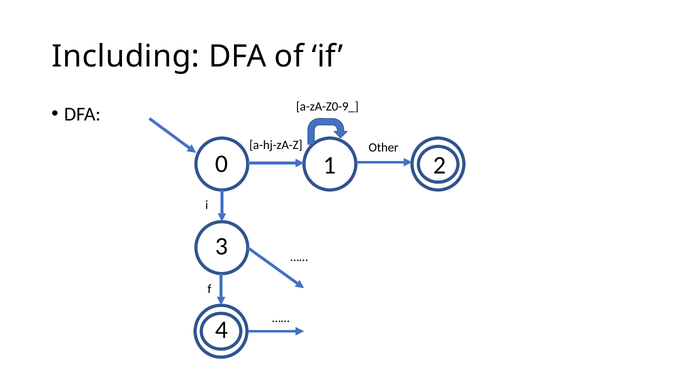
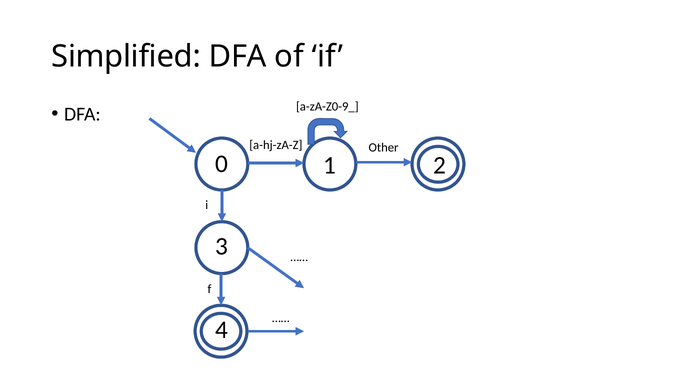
Including: Including -> Simplified
